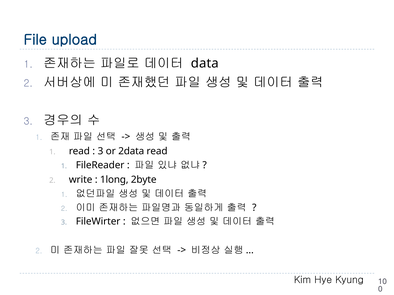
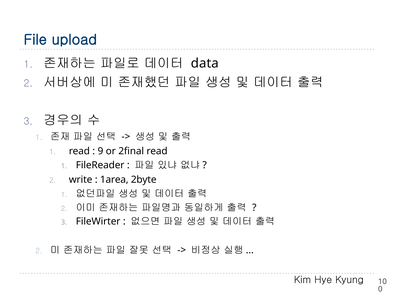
3 at (100, 151): 3 -> 9
2data: 2data -> 2final
1long: 1long -> 1area
